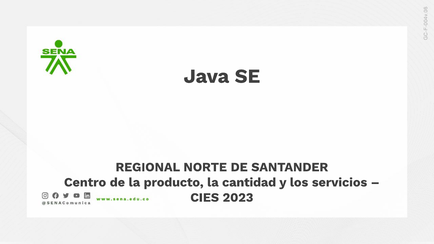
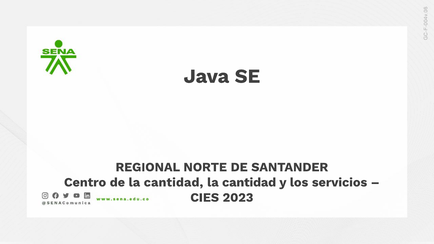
de la producto: producto -> cantidad
